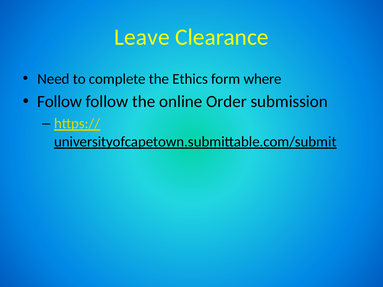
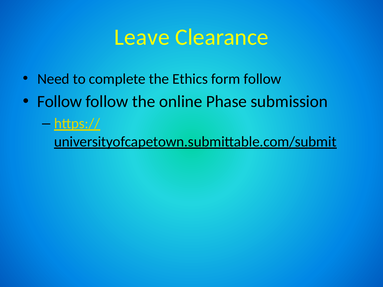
form where: where -> follow
Order: Order -> Phase
